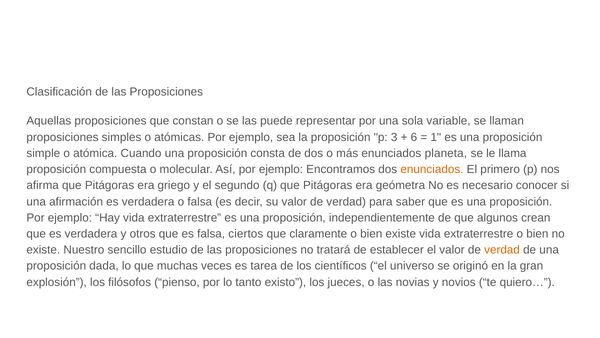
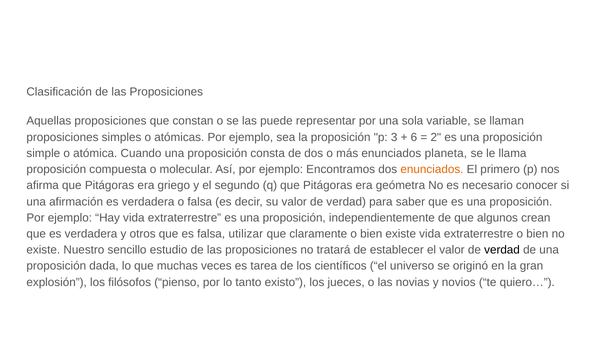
1: 1 -> 2
ciertos: ciertos -> utilizar
verdad at (502, 250) colour: orange -> black
